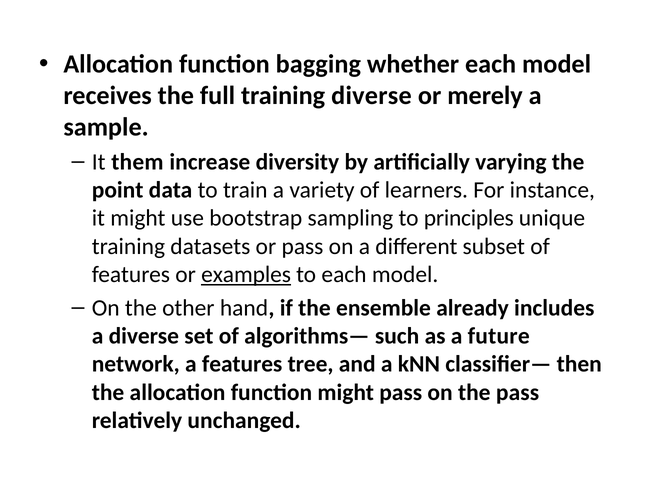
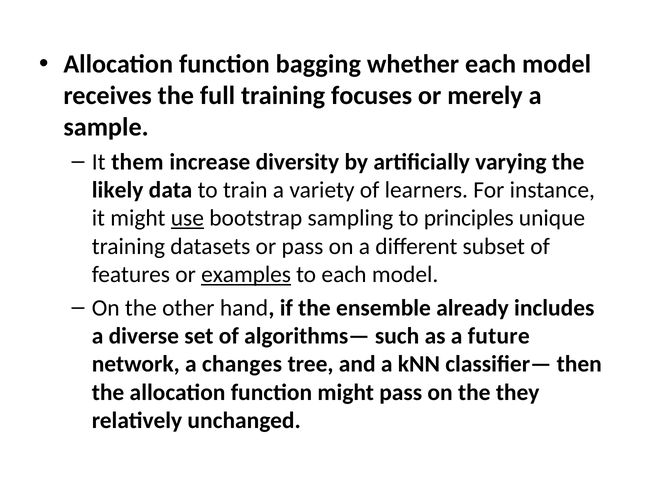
training diverse: diverse -> focuses
point: point -> likely
use underline: none -> present
a features: features -> changes
the pass: pass -> they
